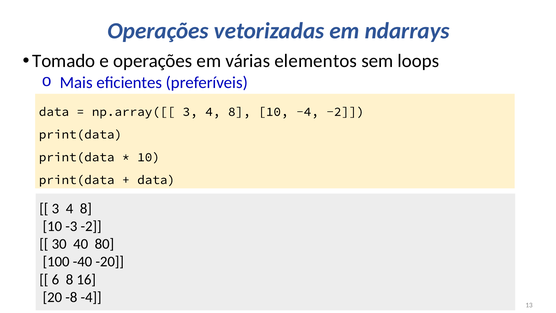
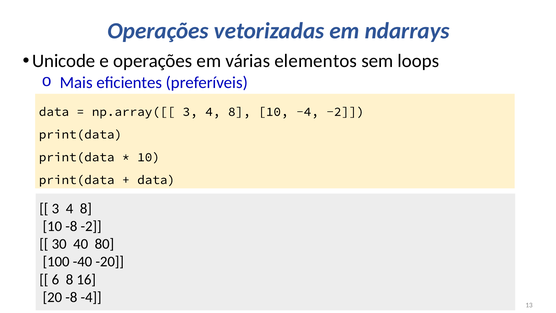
Tomado: Tomado -> Unicode
10 -3: -3 -> -8
